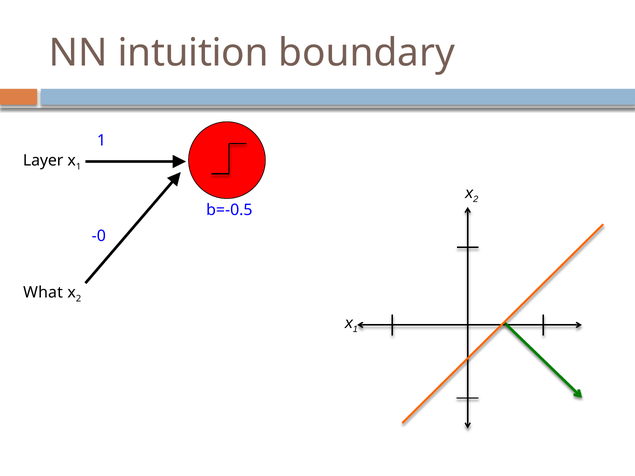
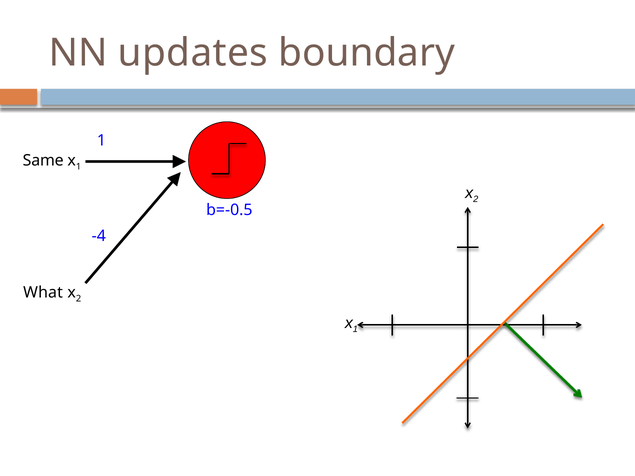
intuition: intuition -> updates
Layer: Layer -> Same
-0: -0 -> -4
